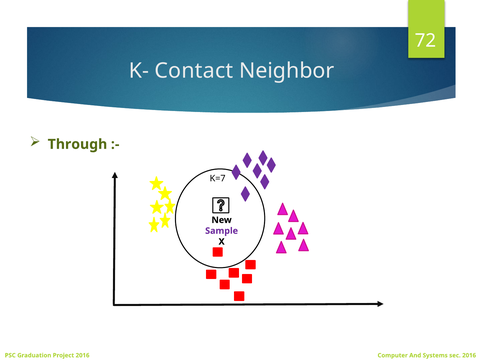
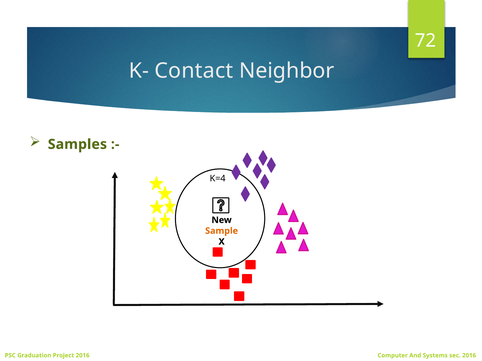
Through: Through -> Samples
K=7: K=7 -> K=4
Sample colour: purple -> orange
